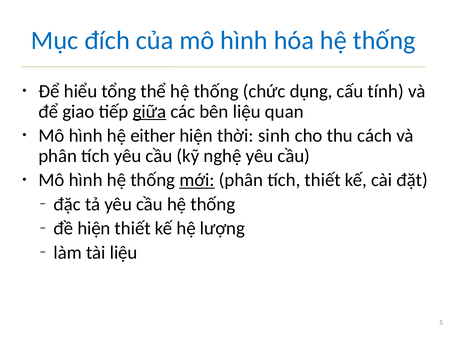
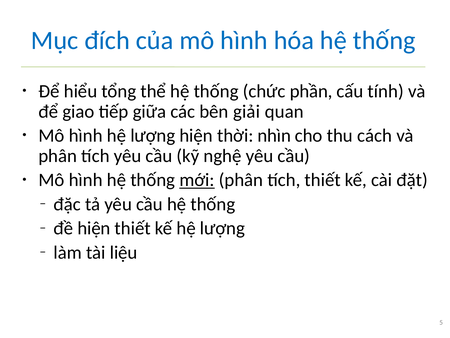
dụng: dụng -> phần
giữa underline: present -> none
bên liệu: liệu -> giải
hình hệ either: either -> lượng
sinh: sinh -> nhìn
